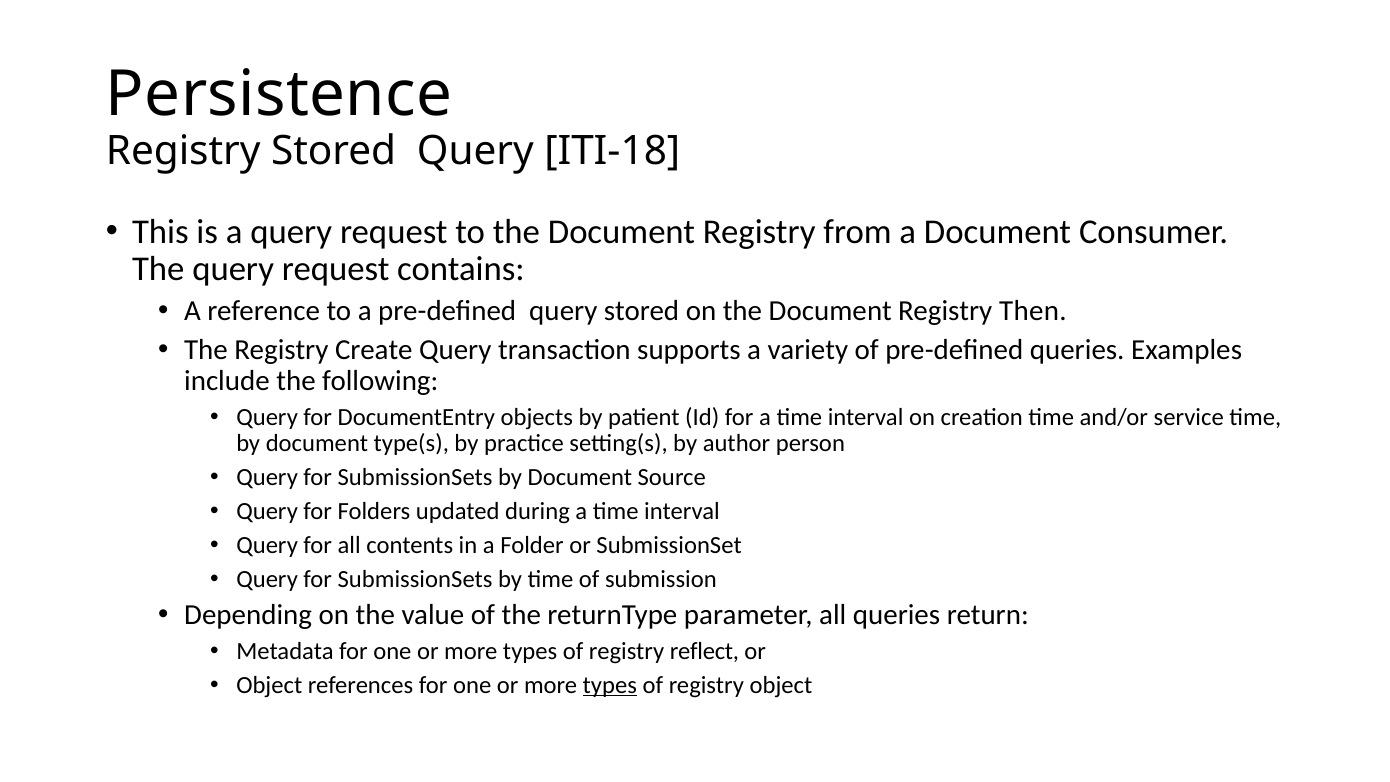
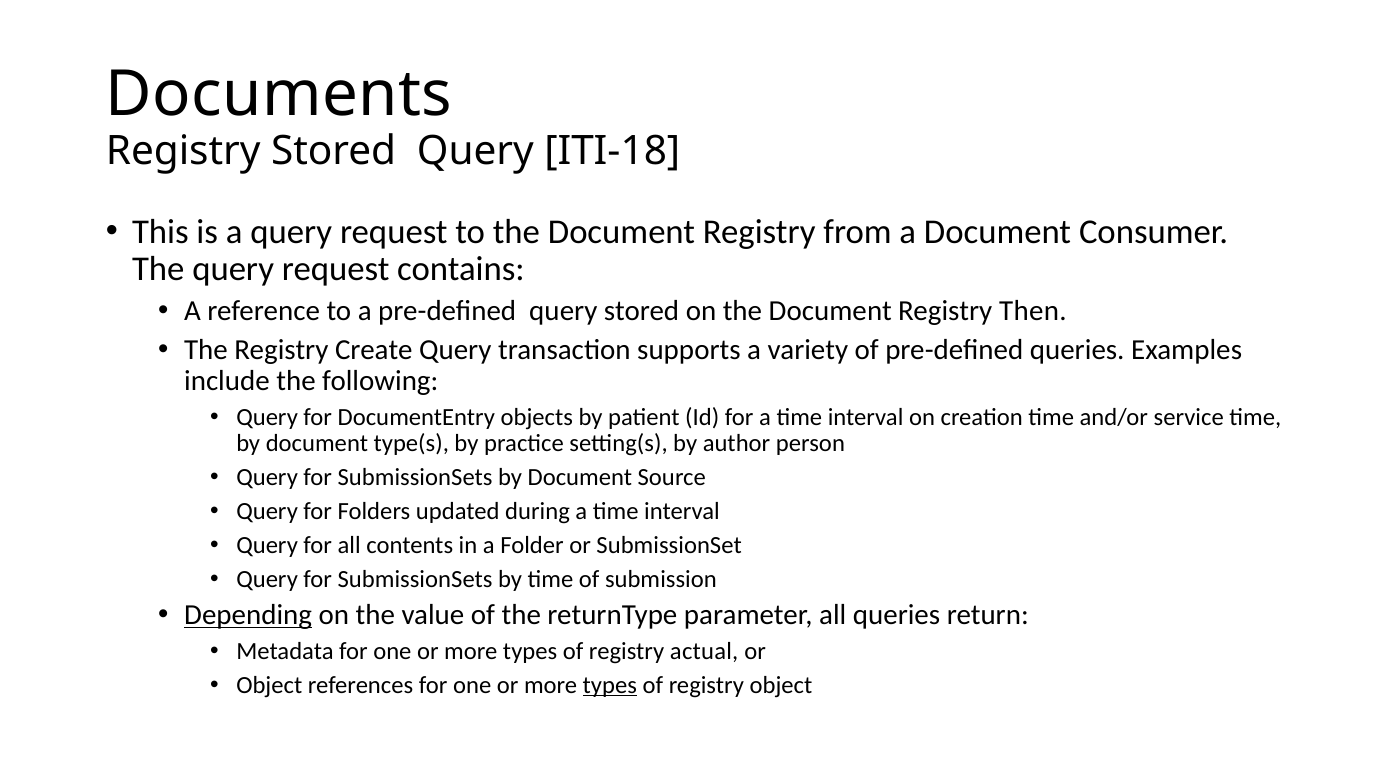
Persistence: Persistence -> Documents
Depending underline: none -> present
reflect: reflect -> actual
